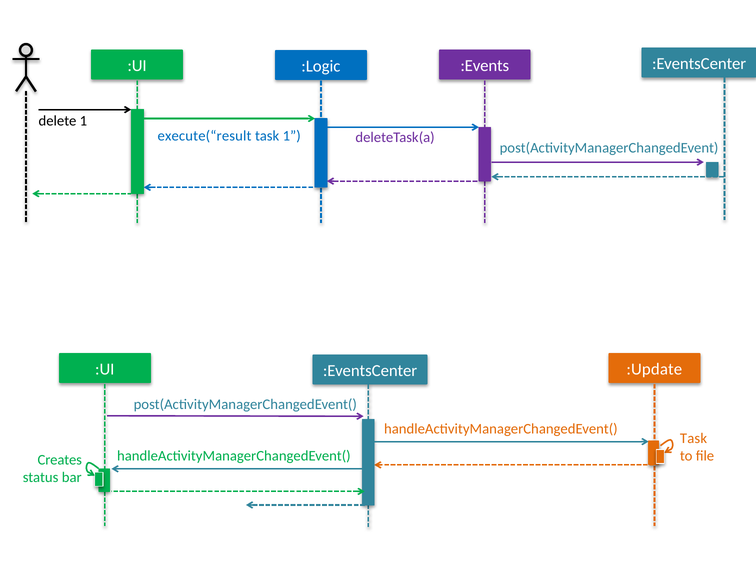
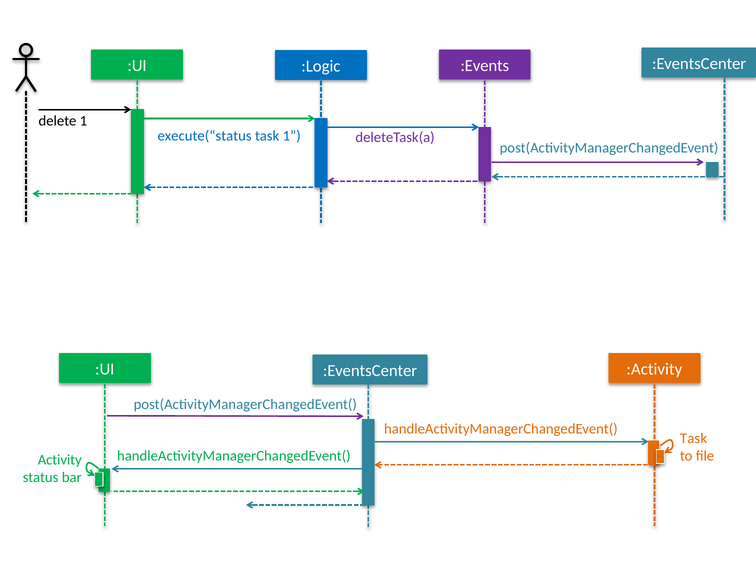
execute(“result: execute(“result -> execute(“status
:Update: :Update -> :Activity
Creates: Creates -> Activity
